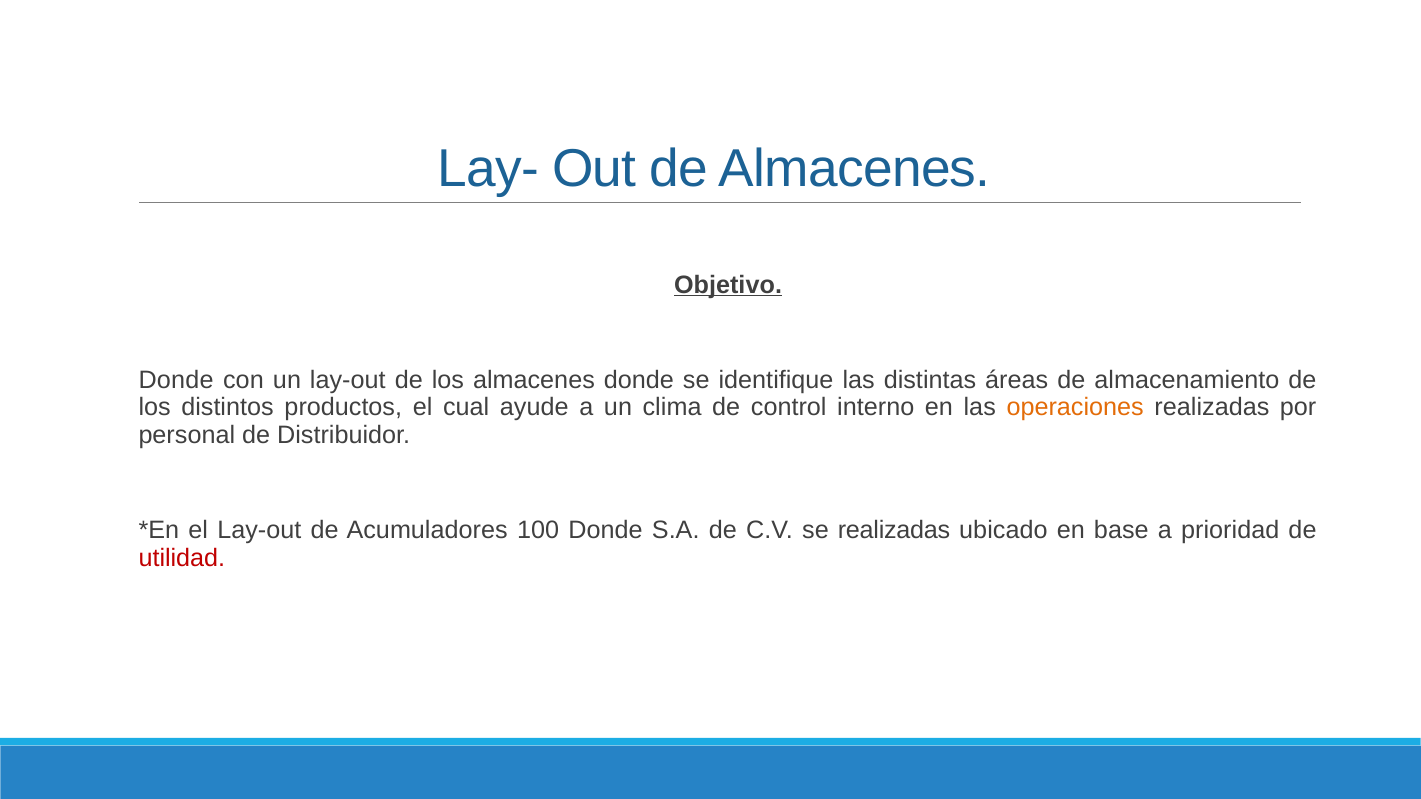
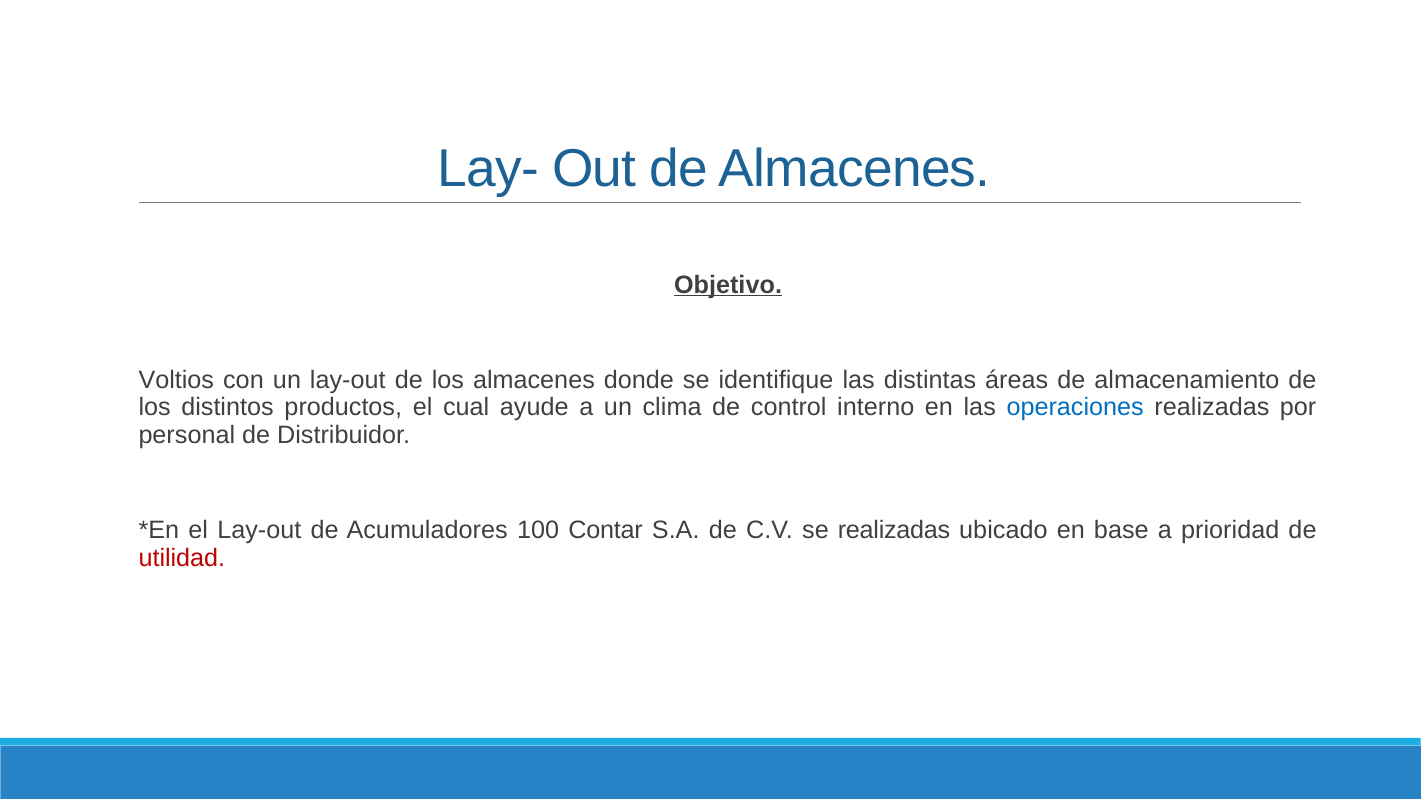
Donde at (176, 381): Donde -> Voltios
operaciones colour: orange -> blue
100 Donde: Donde -> Contar
